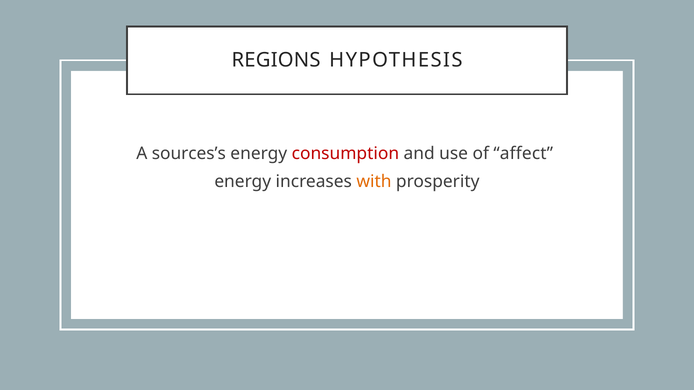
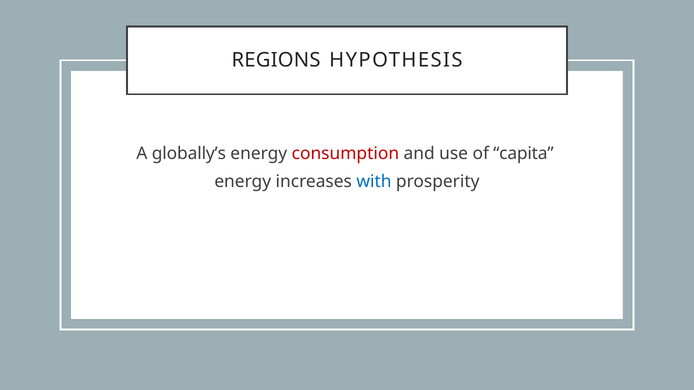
sources’s: sources’s -> globally’s
affect: affect -> capita
with colour: orange -> blue
